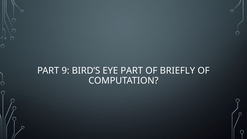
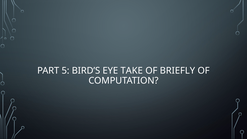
9: 9 -> 5
EYE PART: PART -> TAKE
